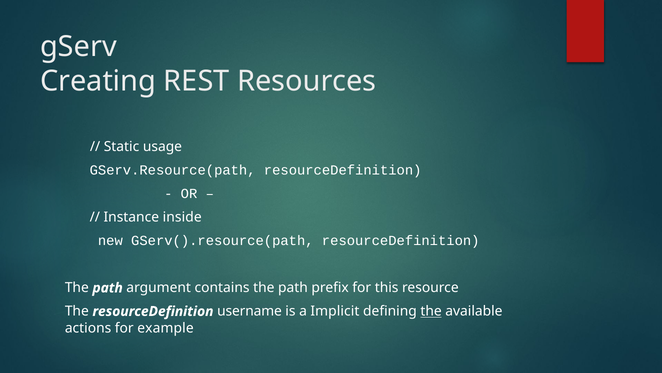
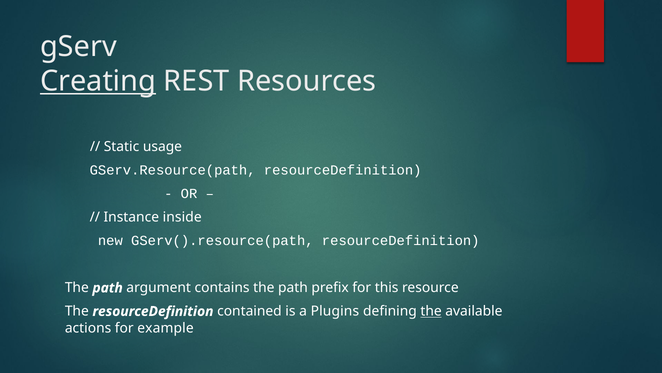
Creating underline: none -> present
username: username -> contained
Implicit: Implicit -> Plugins
